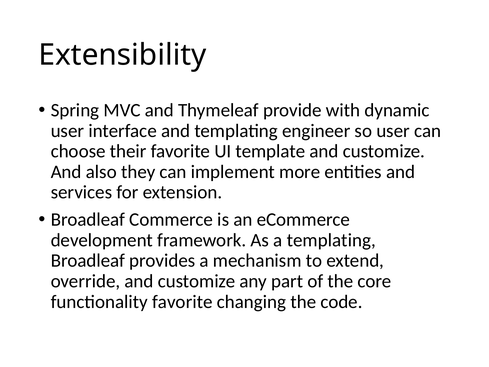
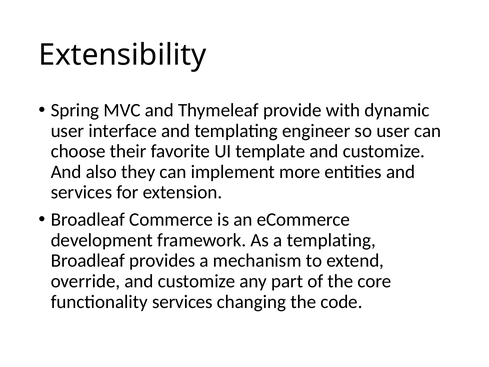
functionality favorite: favorite -> services
